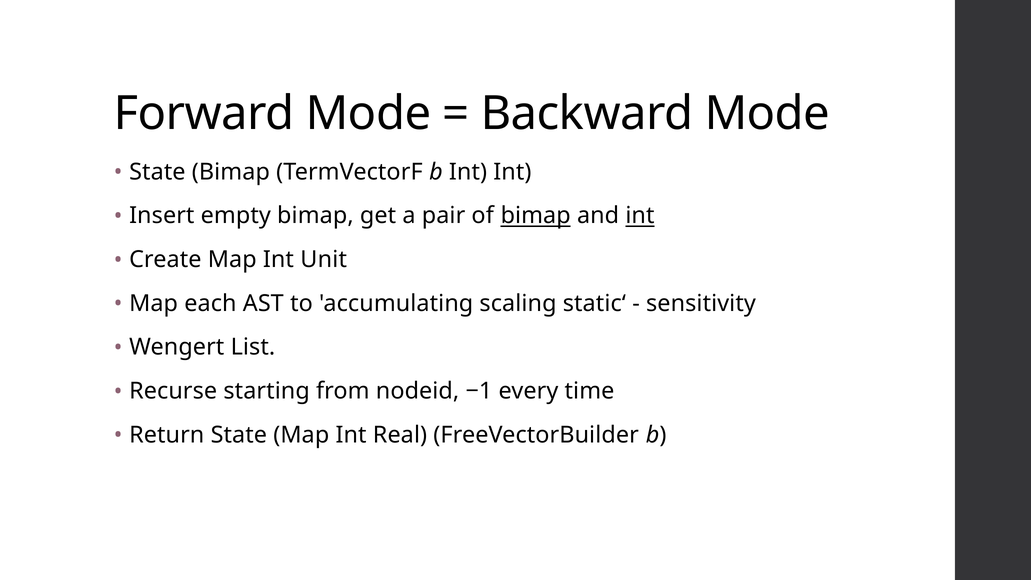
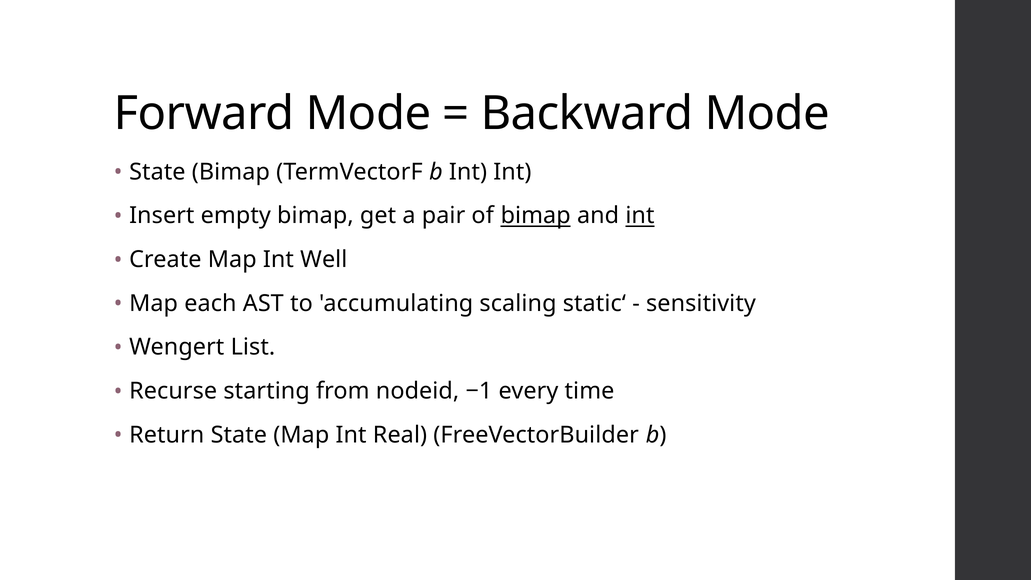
Unit: Unit -> Well
